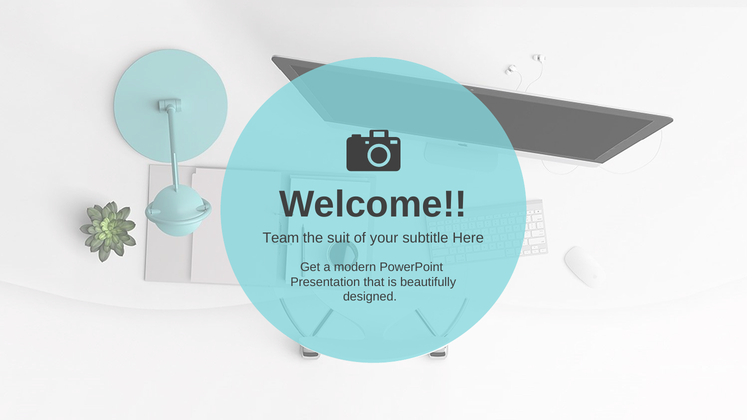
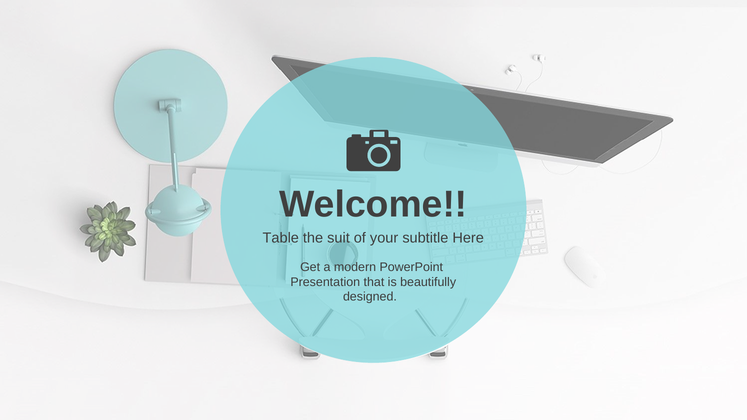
Team: Team -> Table
